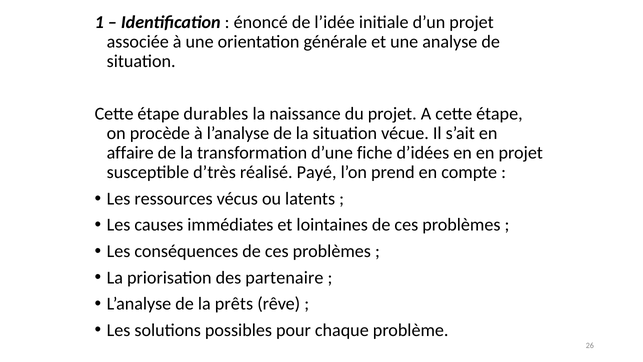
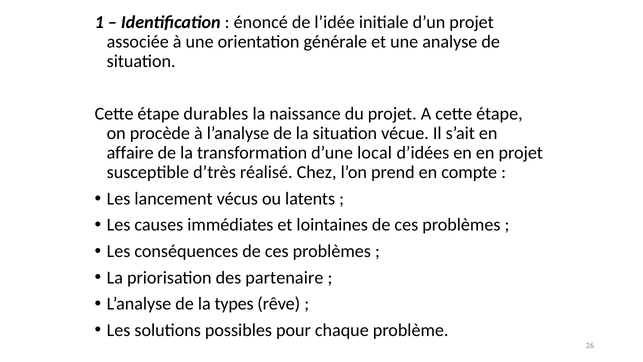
fiche: fiche -> local
Payé: Payé -> Chez
ressources: ressources -> lancement
prêts: prêts -> types
